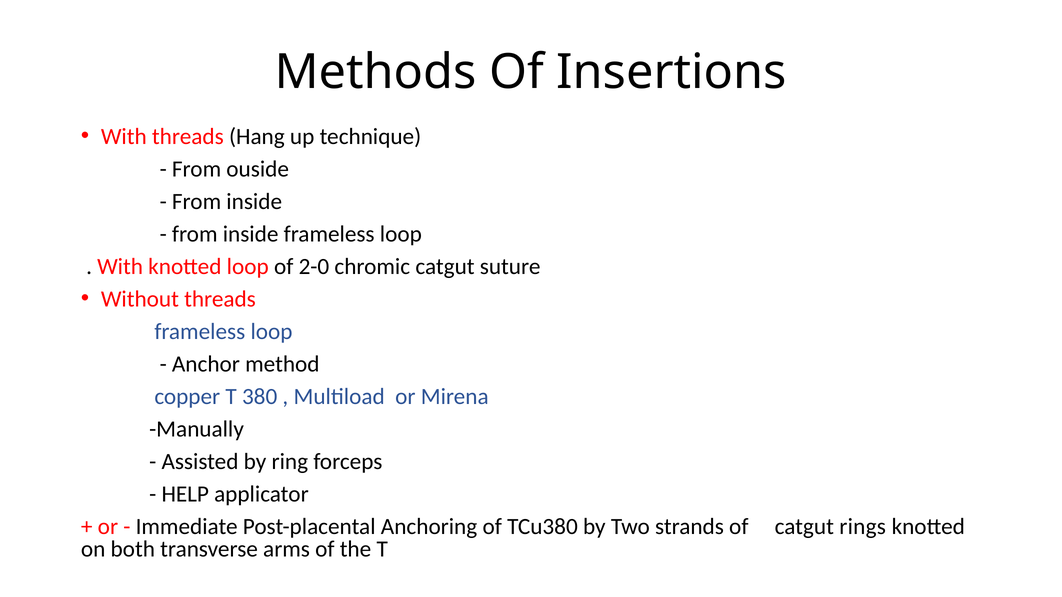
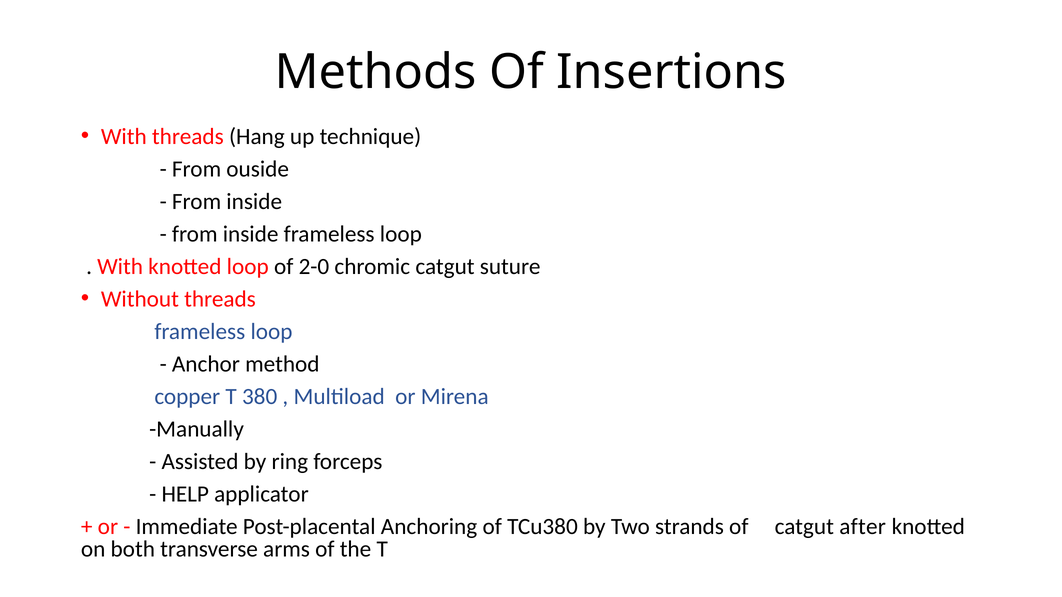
rings: rings -> after
